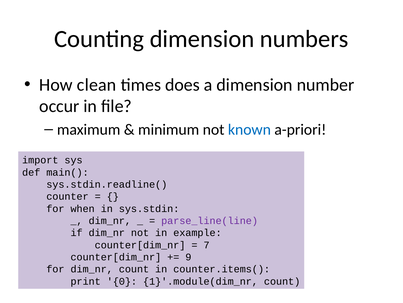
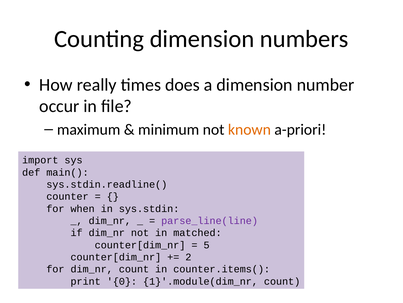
clean: clean -> really
known colour: blue -> orange
example: example -> matched
7: 7 -> 5
9: 9 -> 2
